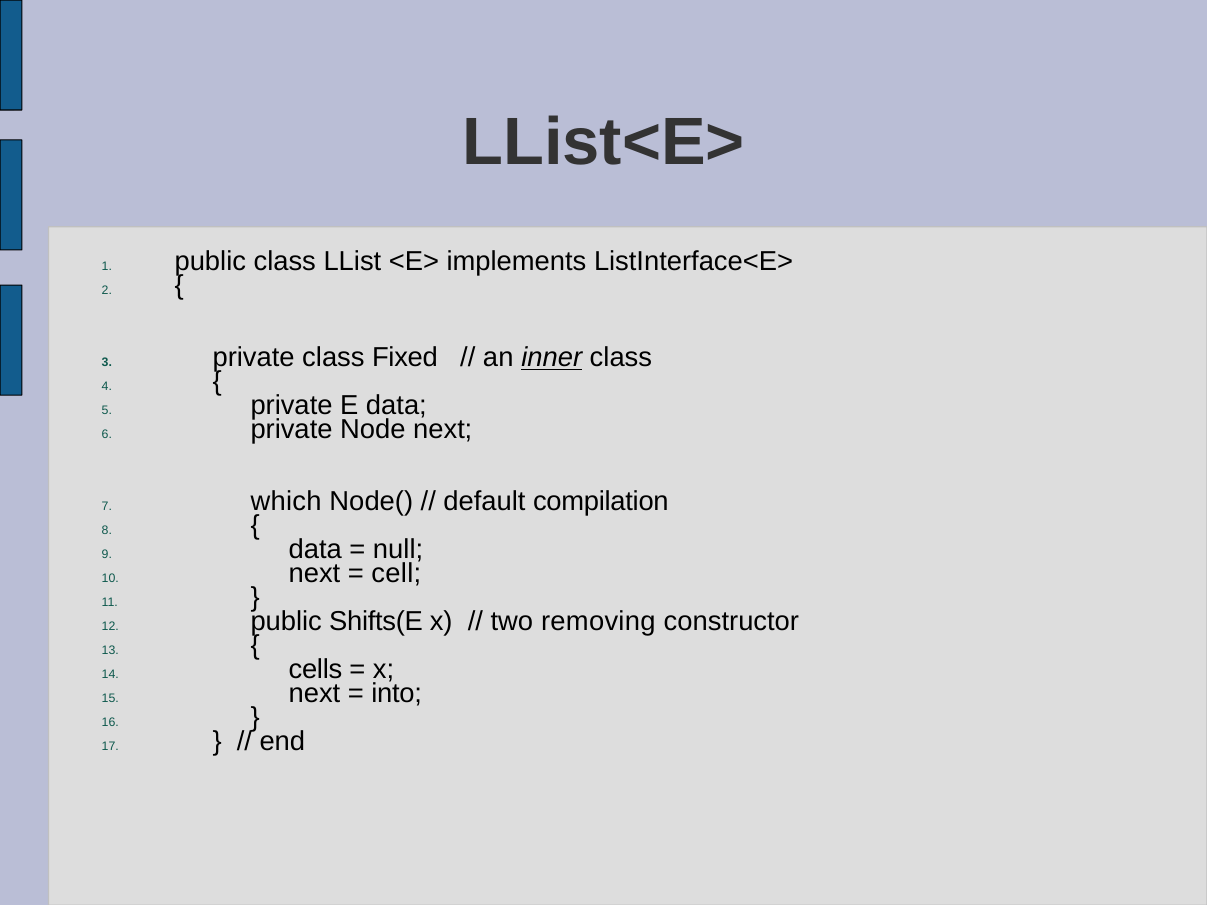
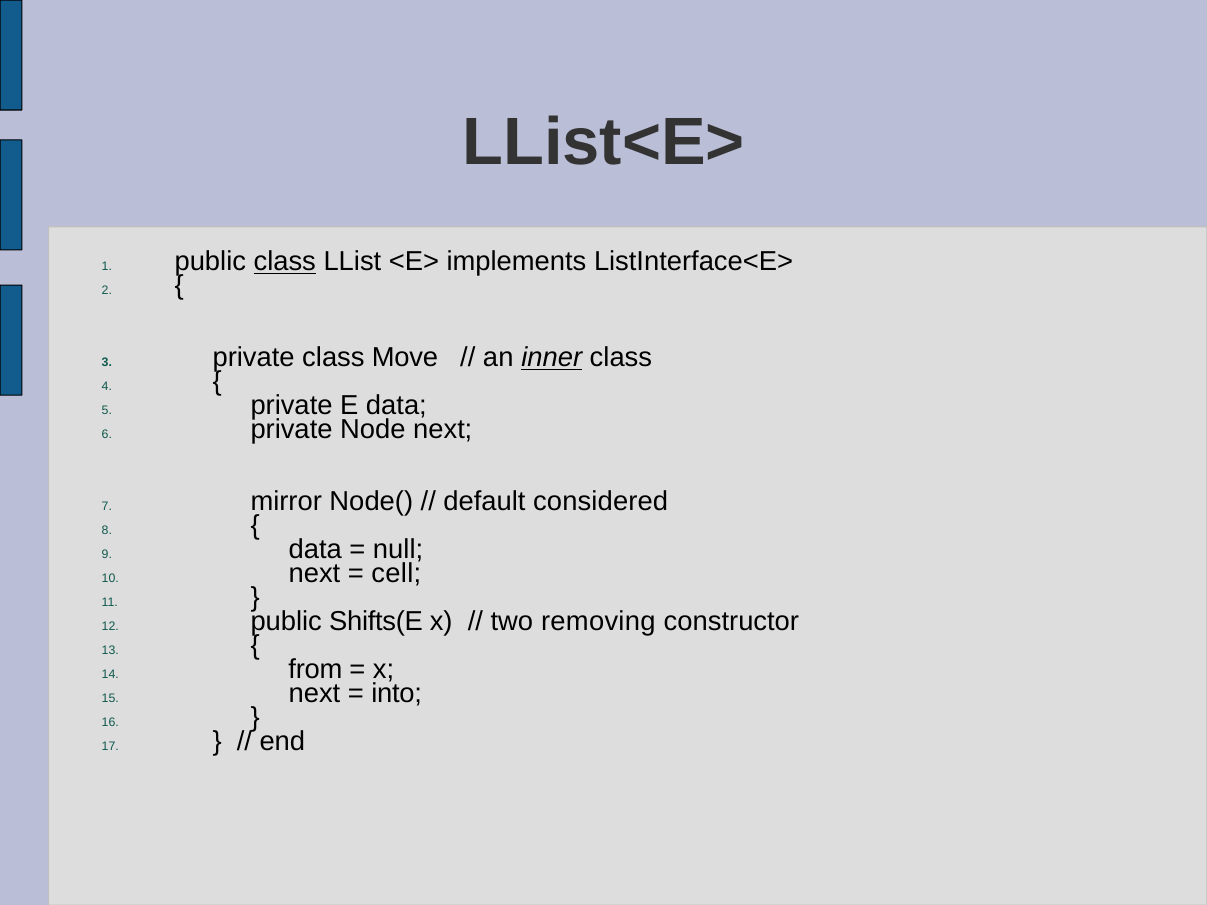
class at (285, 262) underline: none -> present
Fixed: Fixed -> Move
which: which -> mirror
compilation: compilation -> considered
cells: cells -> from
